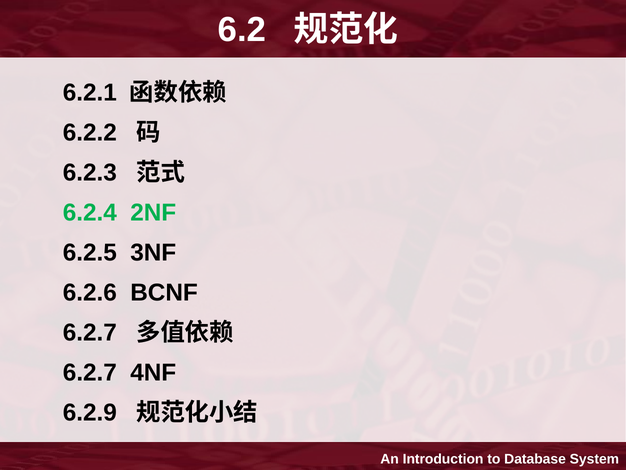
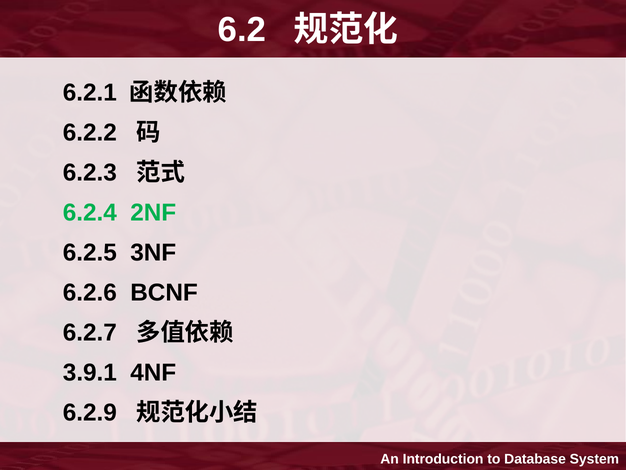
6.2.7 at (90, 372): 6.2.7 -> 3.9.1
